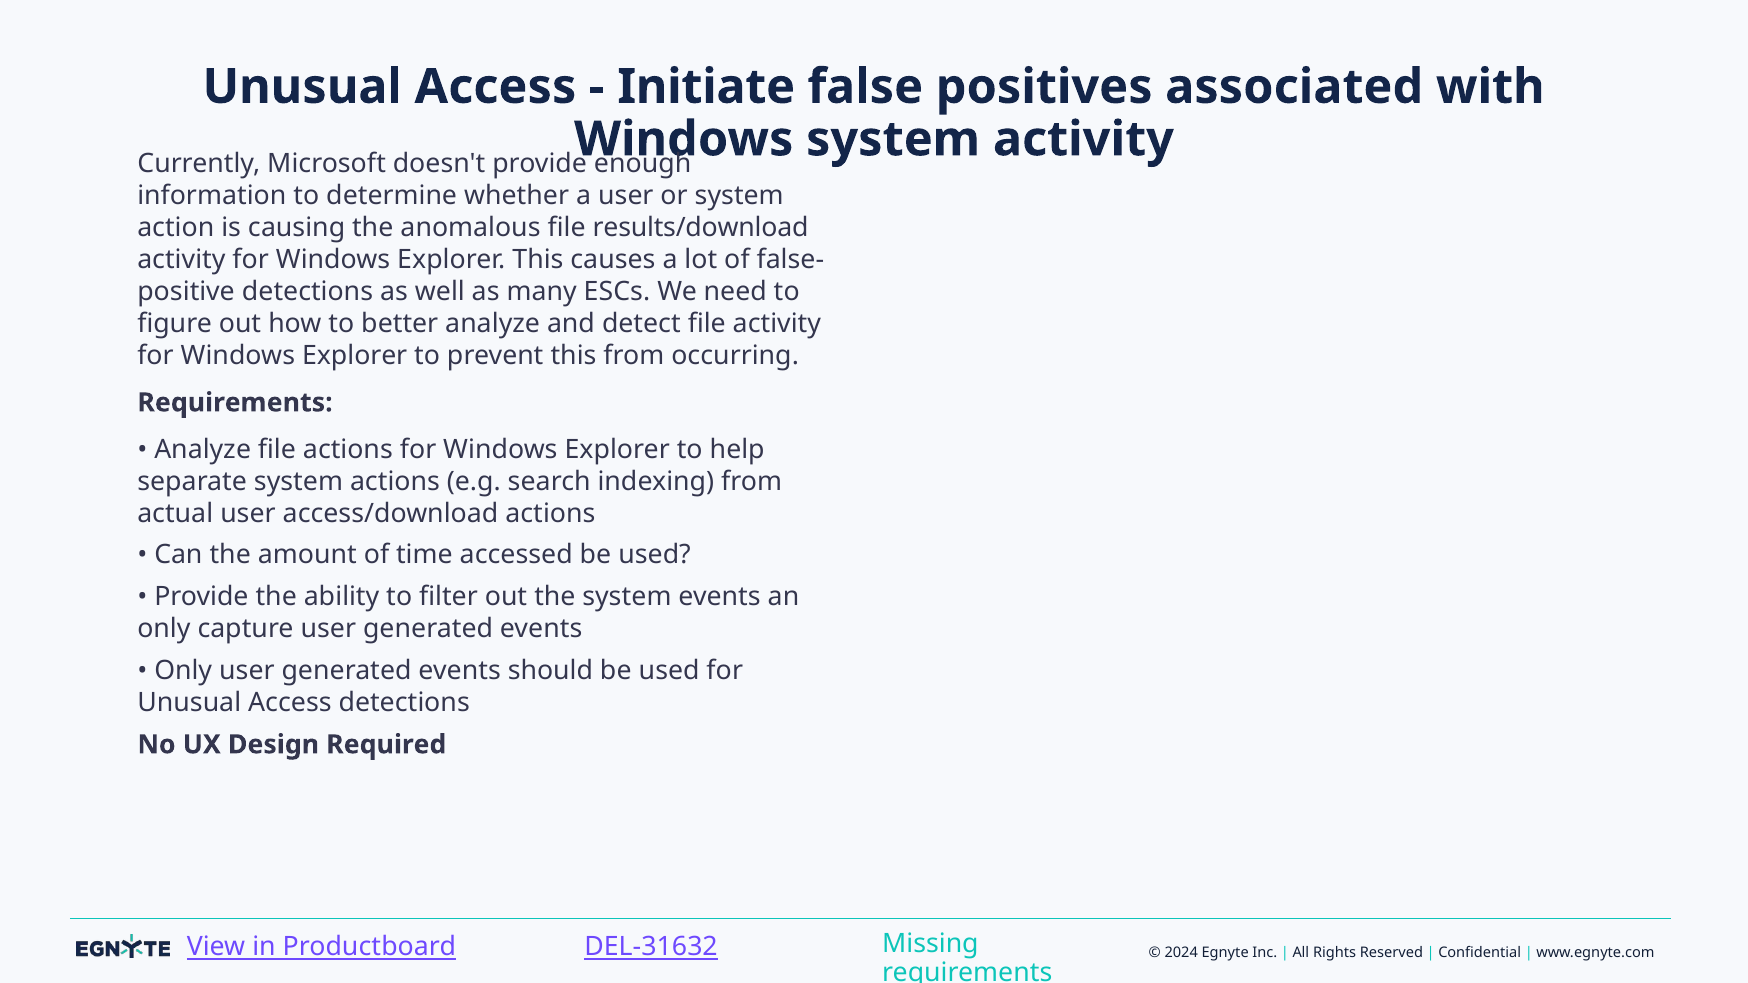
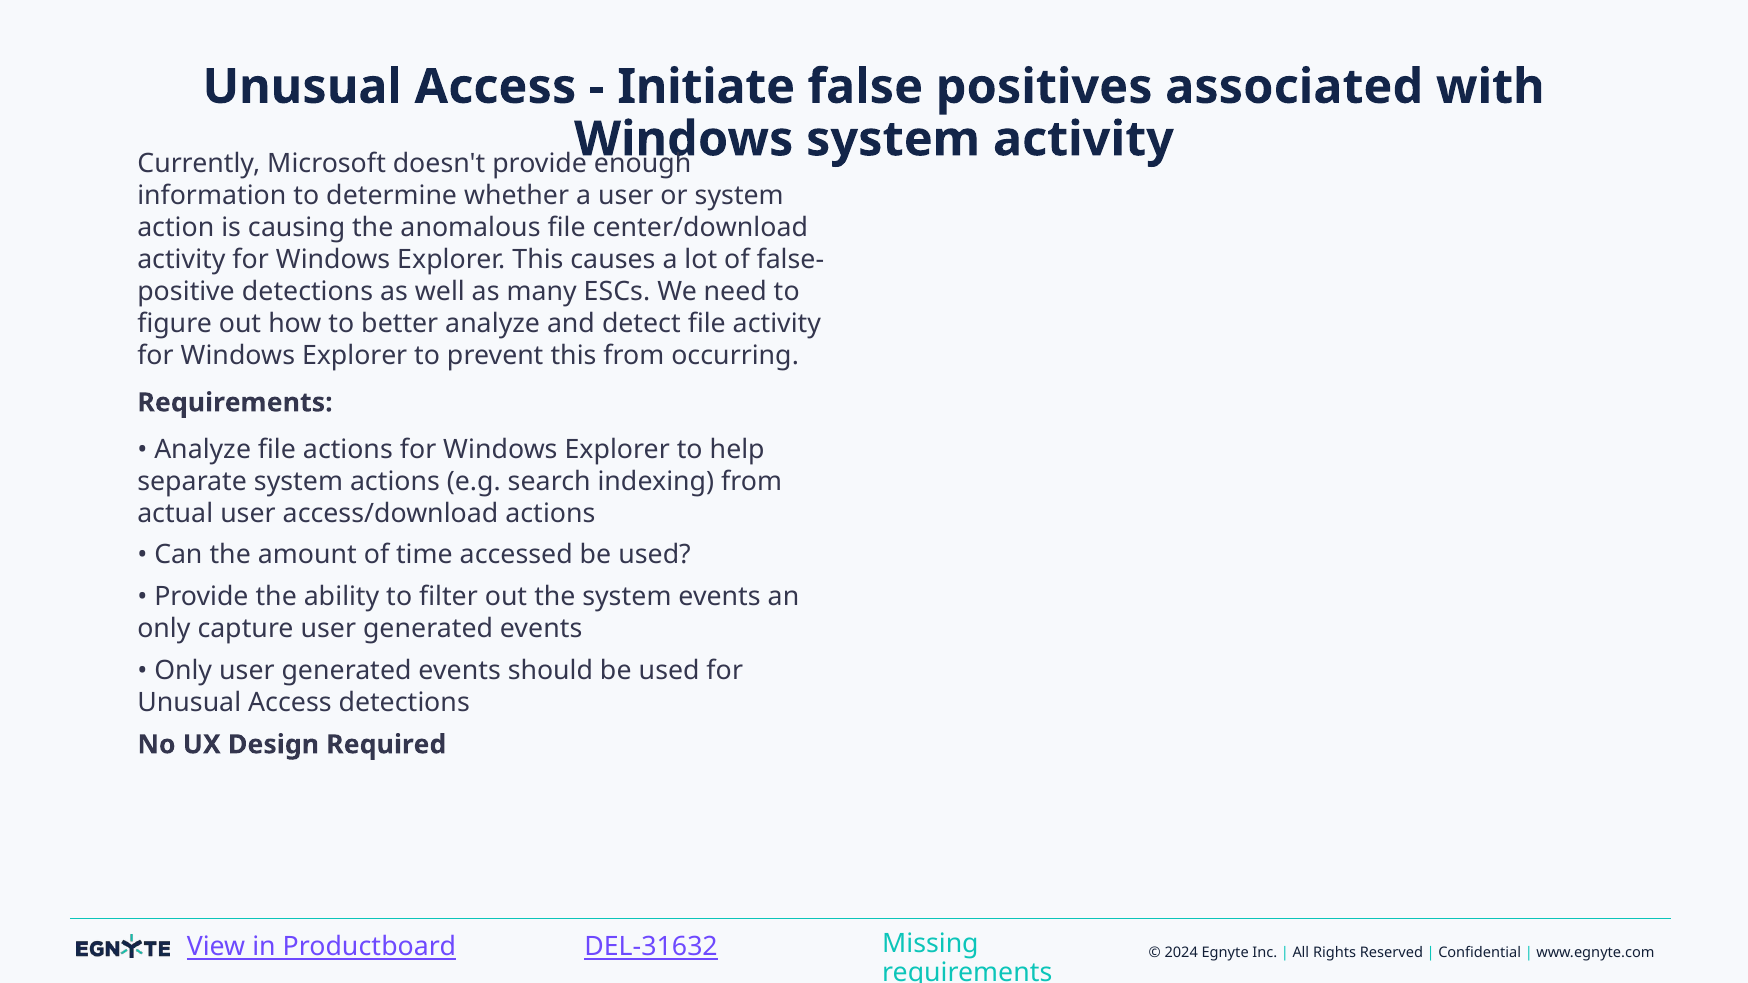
results/download: results/download -> center/download
